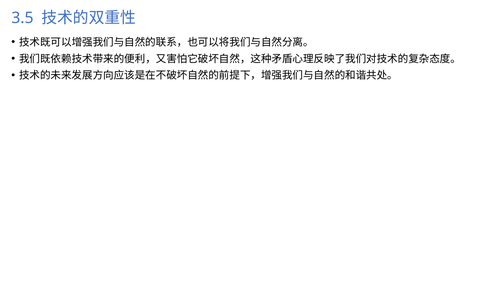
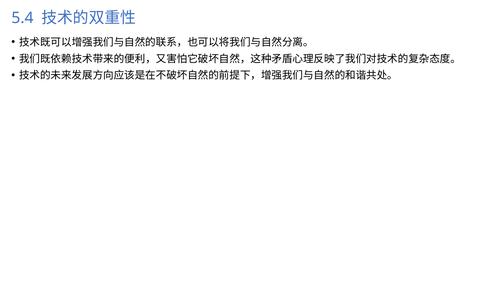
3.5: 3.5 -> 5.4
